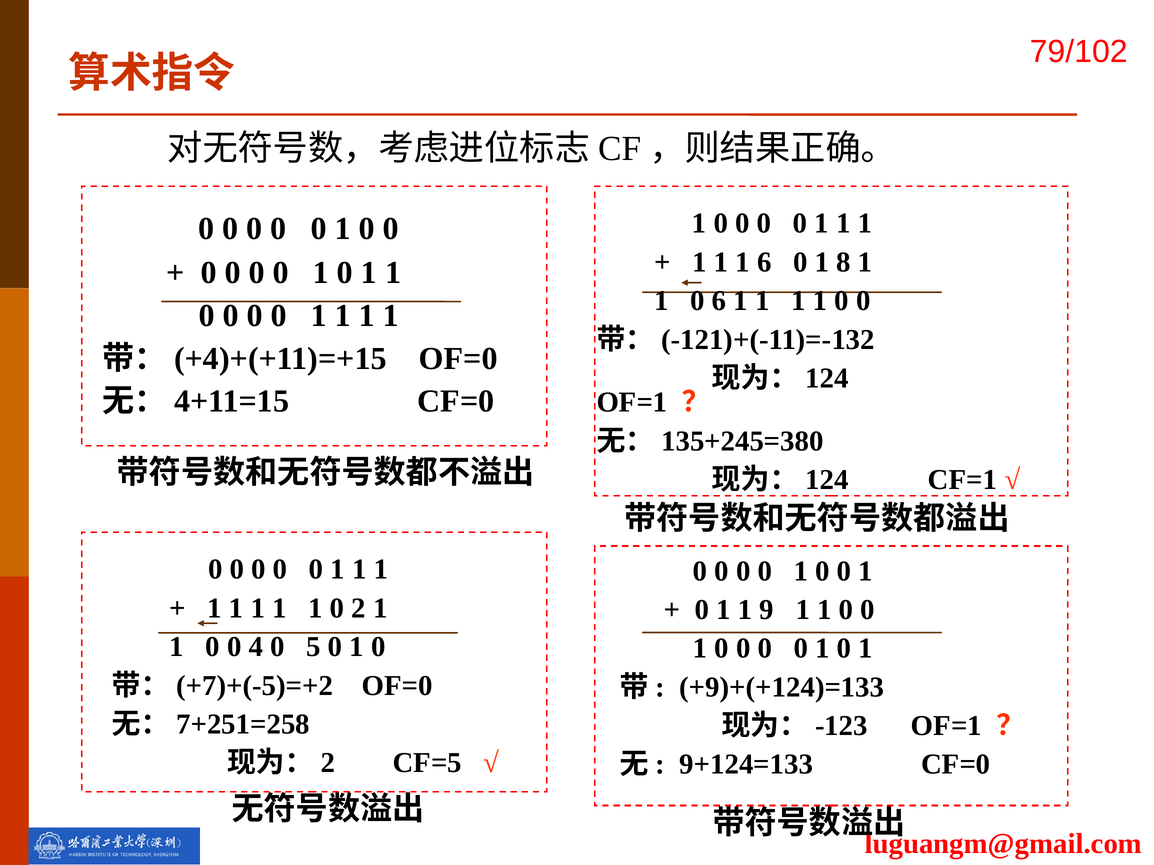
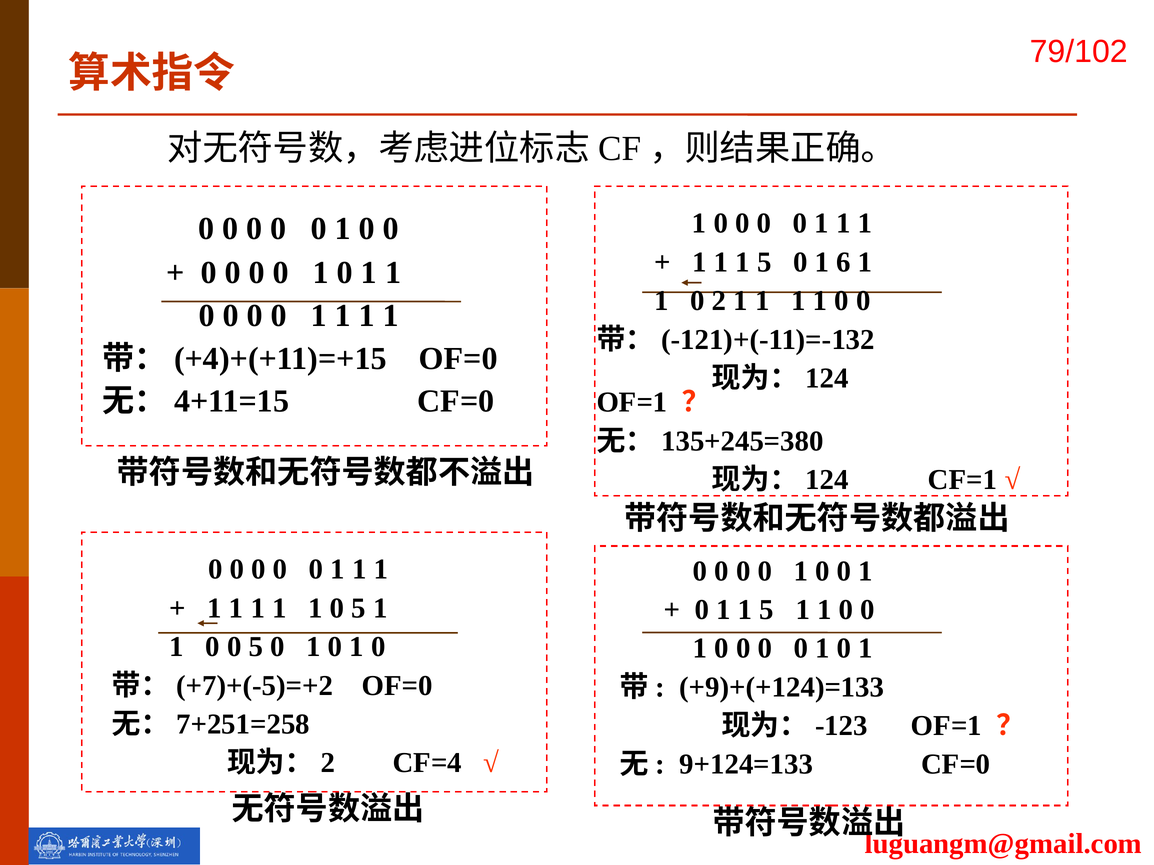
1 1 1 6: 6 -> 5
8: 8 -> 6
0 6: 6 -> 2
1 0 2: 2 -> 5
0 1 1 9: 9 -> 5
0 0 4: 4 -> 5
5 at (313, 647): 5 -> 1
CF=5: CF=5 -> CF=4
